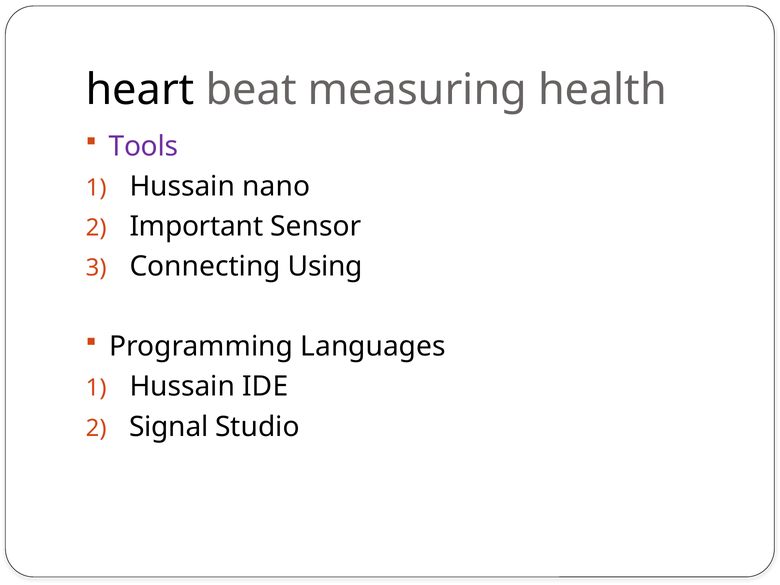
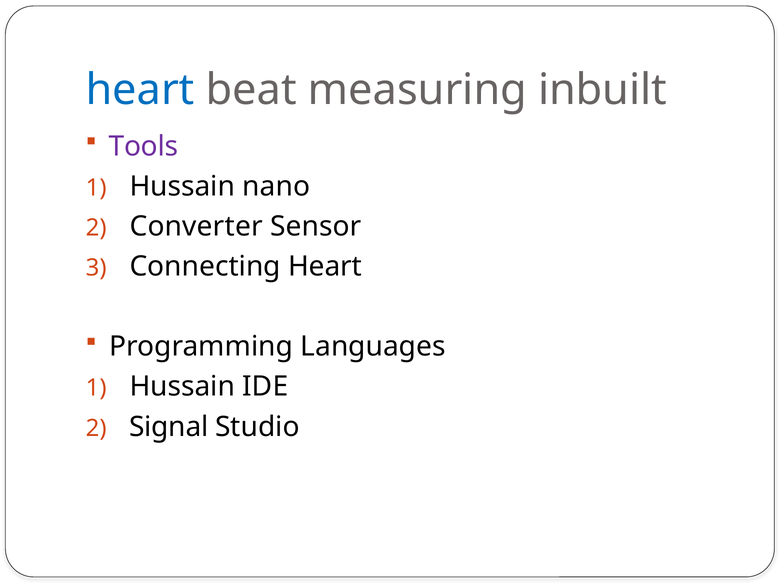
heart at (140, 90) colour: black -> blue
health: health -> inbuilt
Important: Important -> Converter
Connecting Using: Using -> Heart
